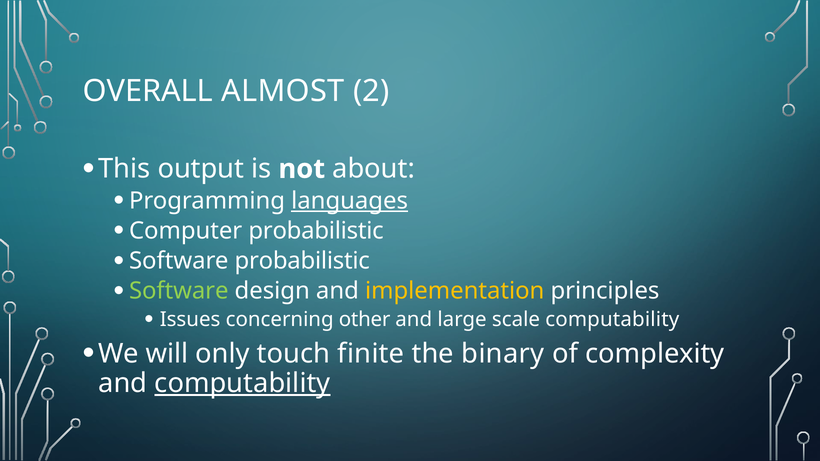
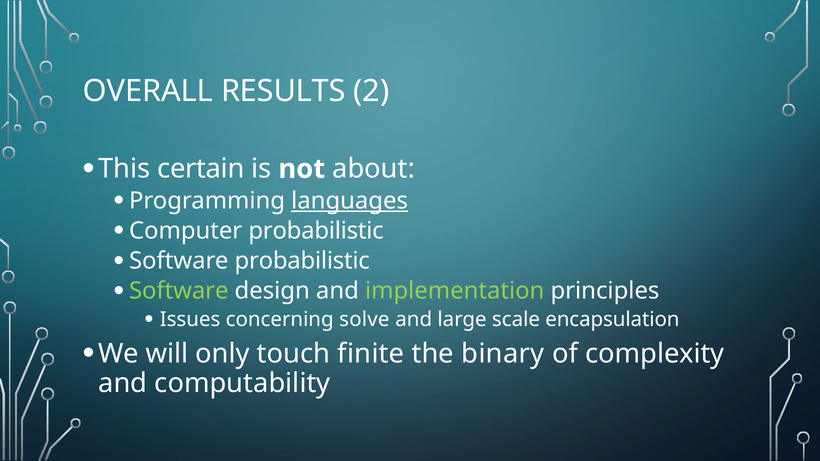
ALMOST: ALMOST -> RESULTS
output: output -> certain
implementation colour: yellow -> light green
other: other -> solve
scale computability: computability -> encapsulation
computability at (242, 383) underline: present -> none
